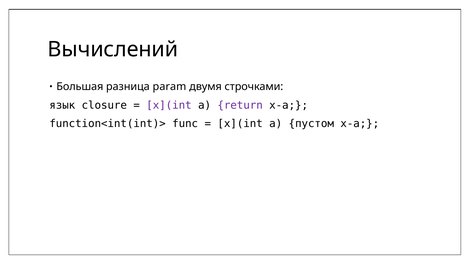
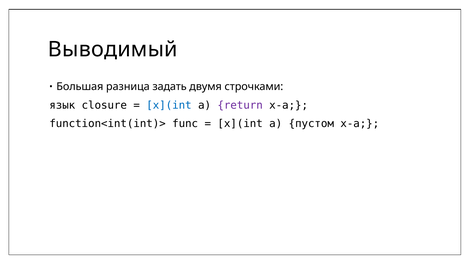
Вычислений: Вычислений -> Выводимый
param: param -> задать
x](int at (169, 105) colour: purple -> blue
